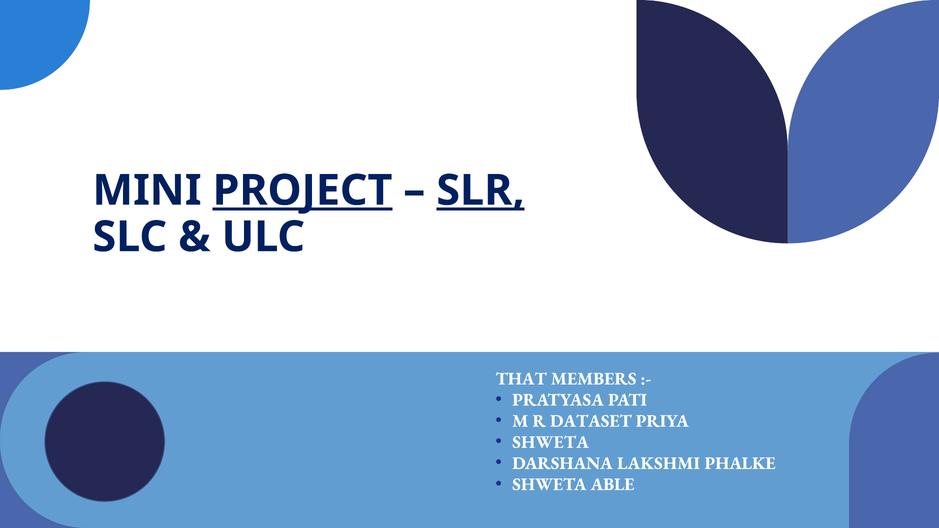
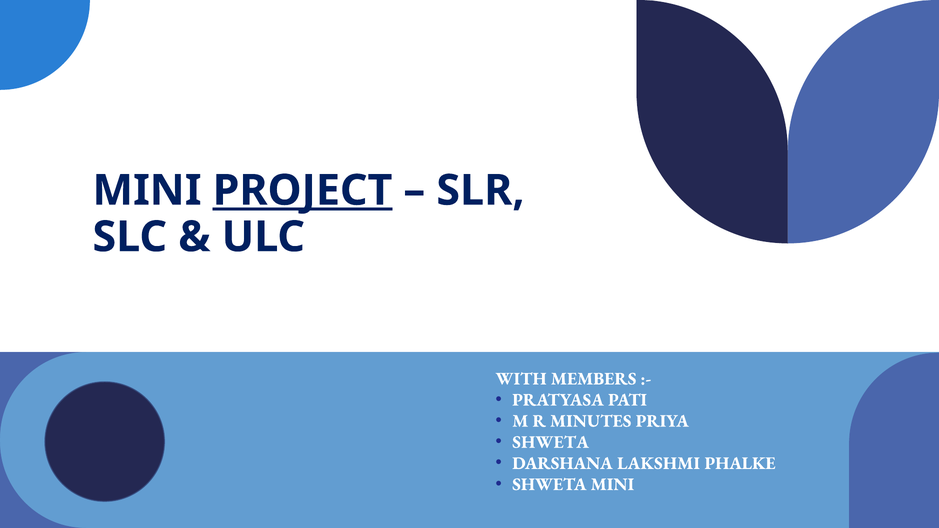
SLR underline: present -> none
THAT: THAT -> WITH
DATASET: DATASET -> MINUTES
SHWETA ABLE: ABLE -> MINI
